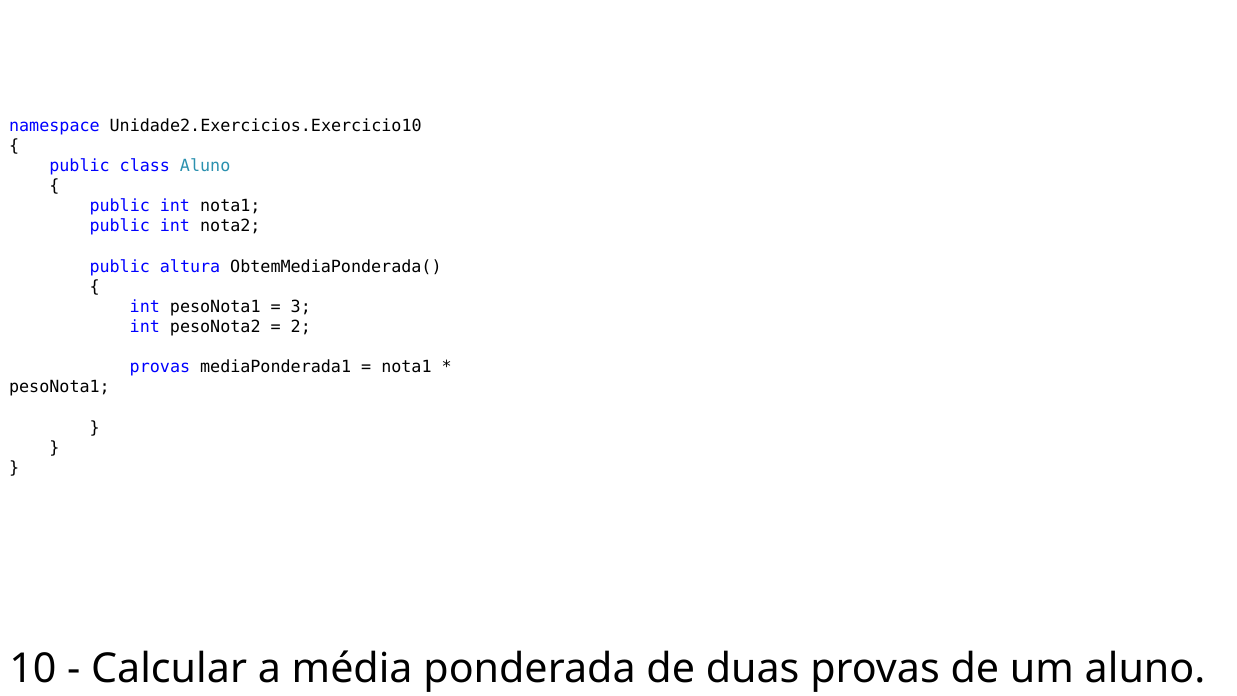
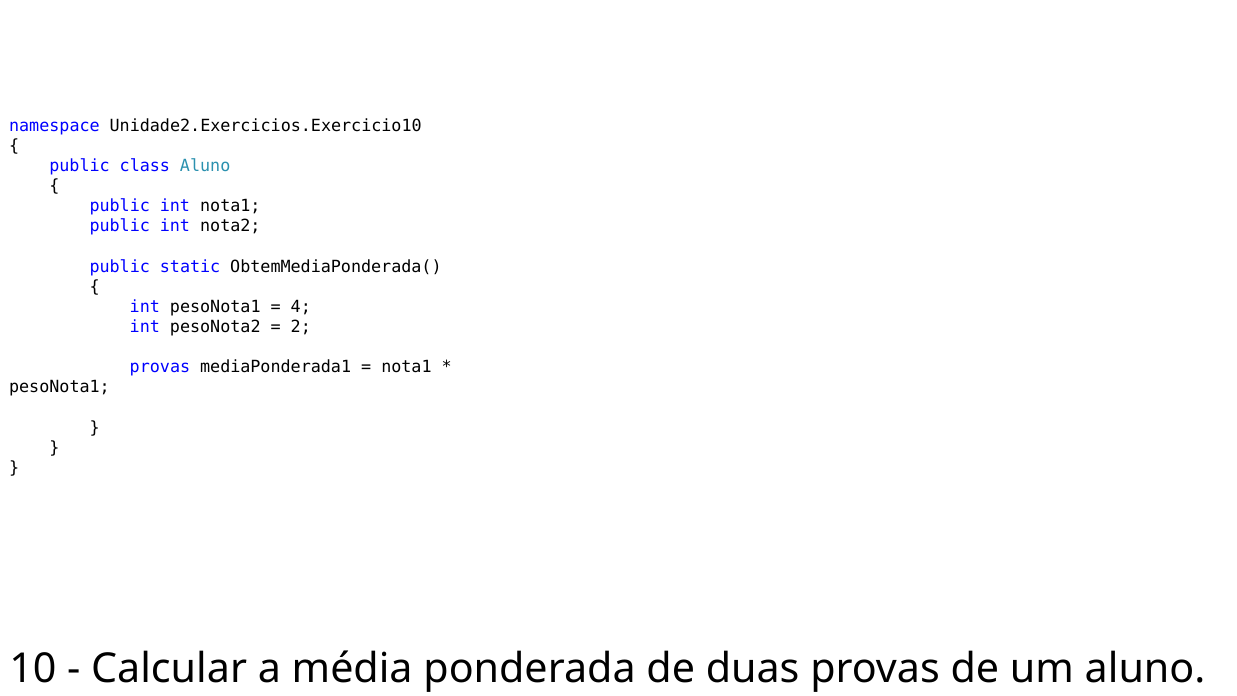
altura: altura -> static
3: 3 -> 4
